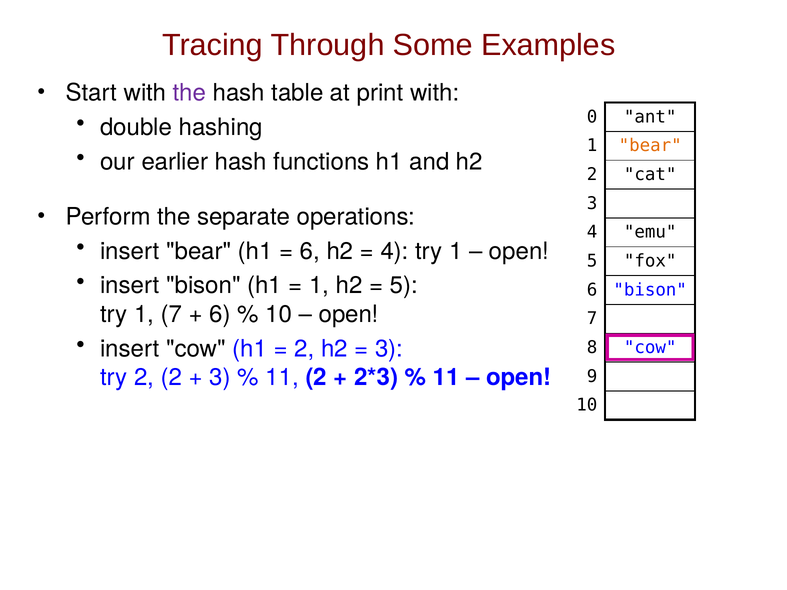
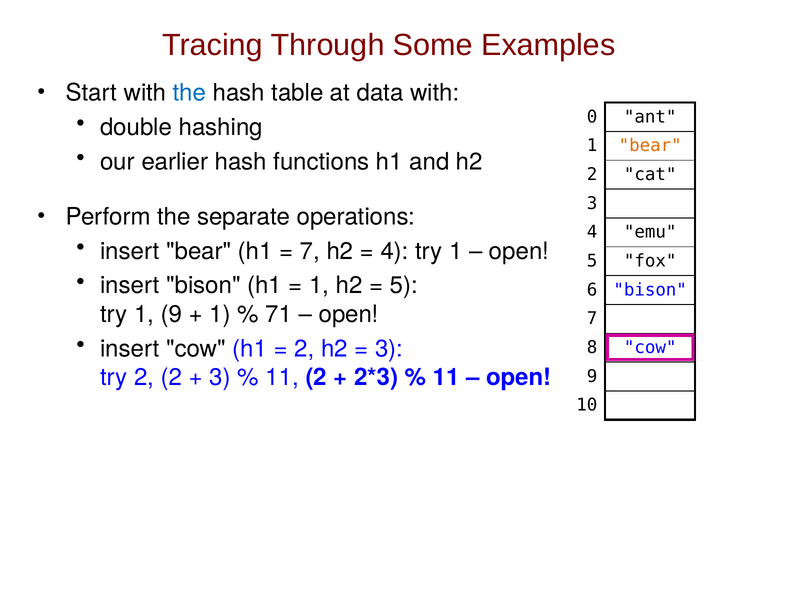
the at (190, 93) colour: purple -> blue
print: print -> data
6 at (310, 251): 6 -> 7
1 7: 7 -> 9
6 at (220, 315): 6 -> 1
10 at (279, 315): 10 -> 71
